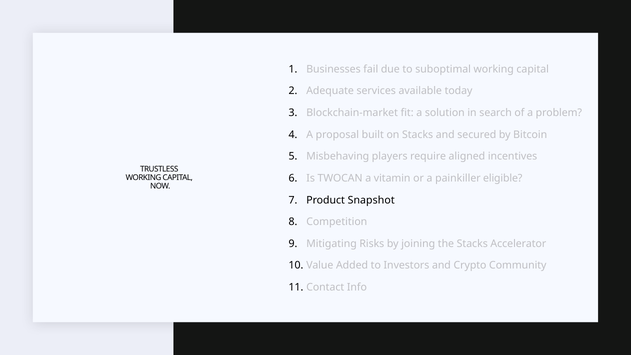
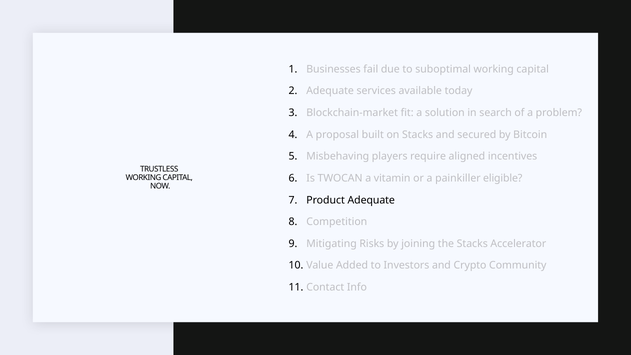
Product Snapshot: Snapshot -> Adequate
